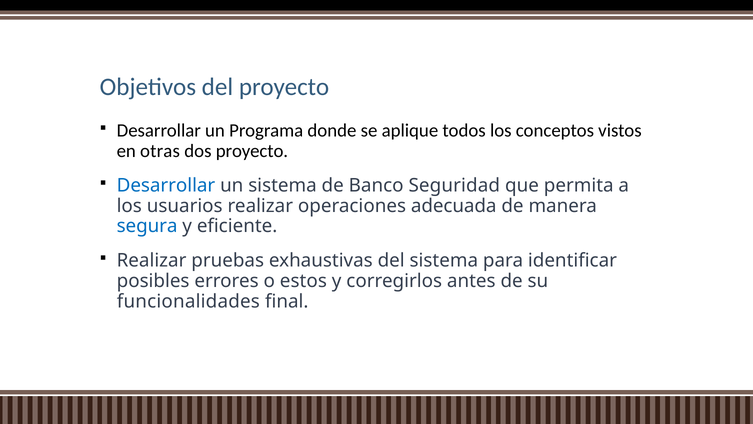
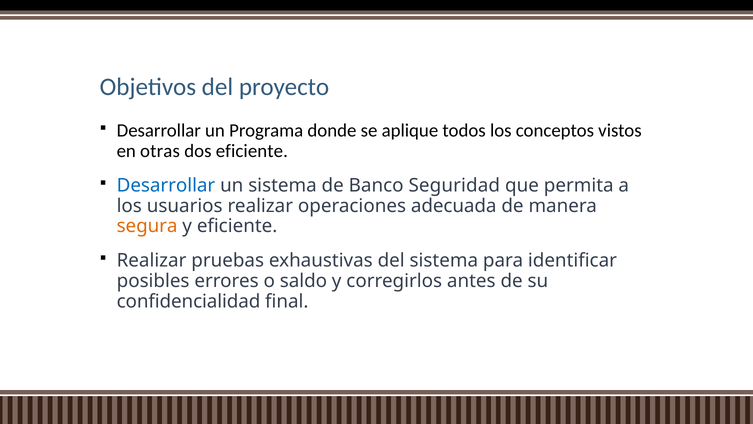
dos proyecto: proyecto -> eficiente
segura colour: blue -> orange
estos: estos -> saldo
funcionalidades: funcionalidades -> confidencialidad
